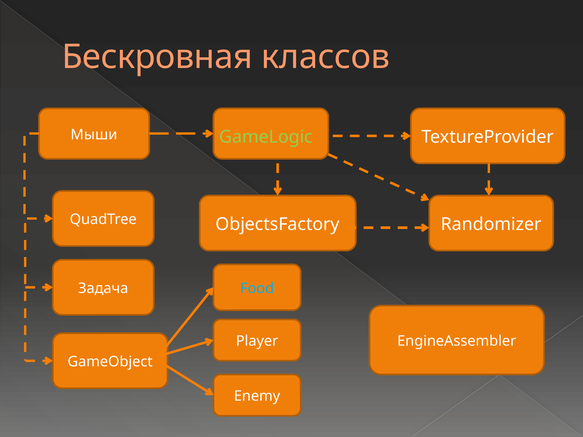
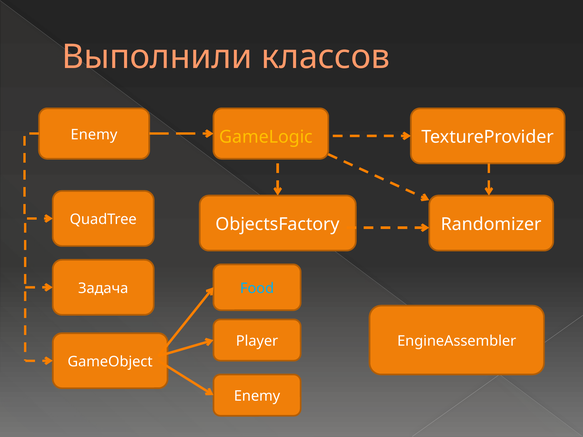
Бескровная: Бескровная -> Выполнили
Мыши at (94, 135): Мыши -> Enemy
GameLogic colour: light green -> yellow
